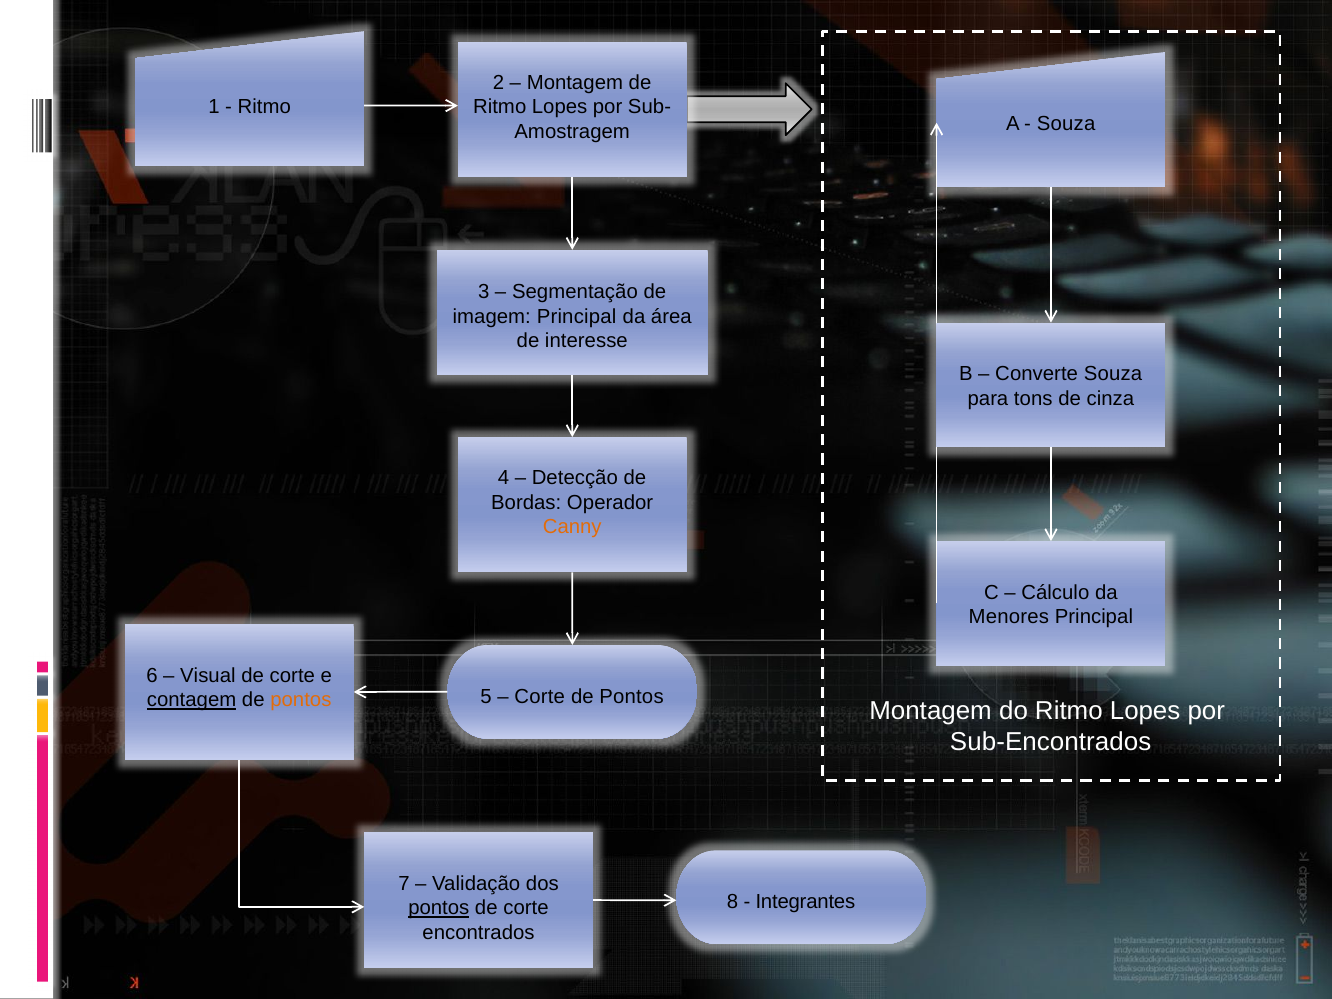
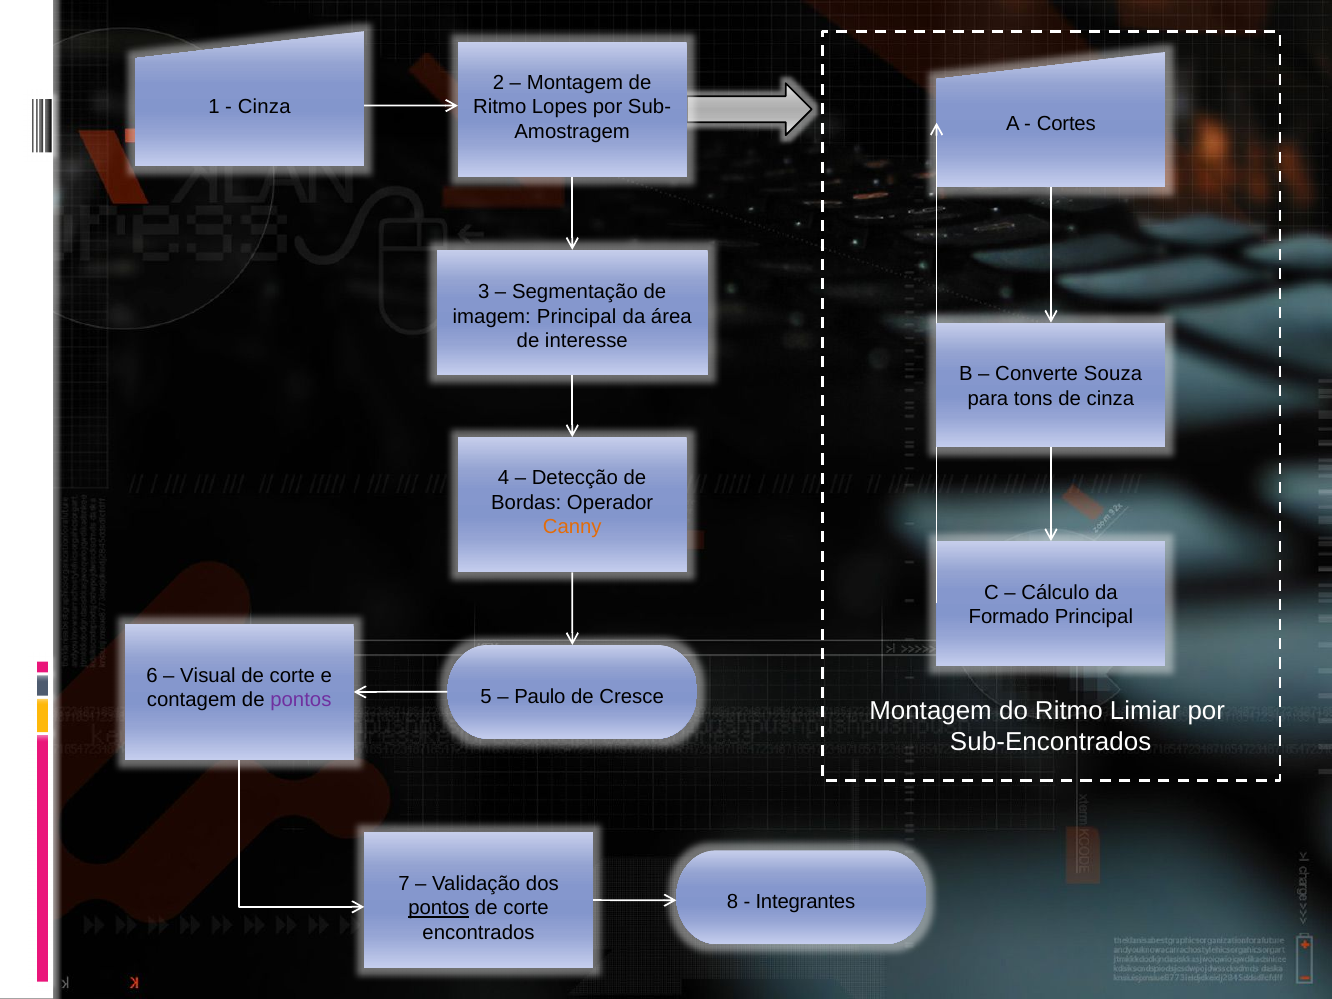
Ritmo at (264, 107): Ritmo -> Cinza
Souza at (1066, 124): Souza -> Cortes
Menores: Menores -> Formado
Corte at (540, 696): Corte -> Paulo
Pontos at (632, 696): Pontos -> Cresce
contagem underline: present -> none
pontos at (301, 700) colour: orange -> purple
do Ritmo Lopes: Lopes -> Limiar
